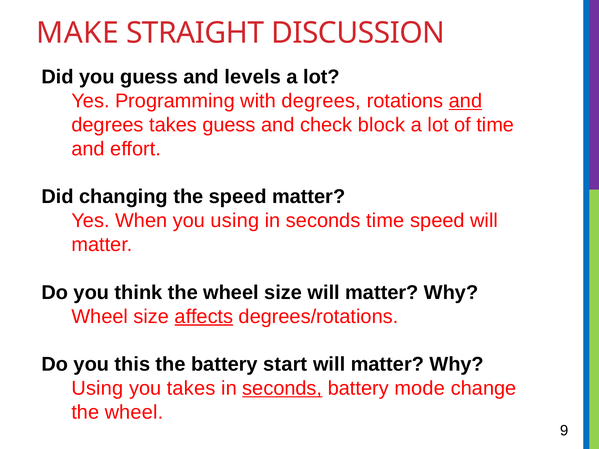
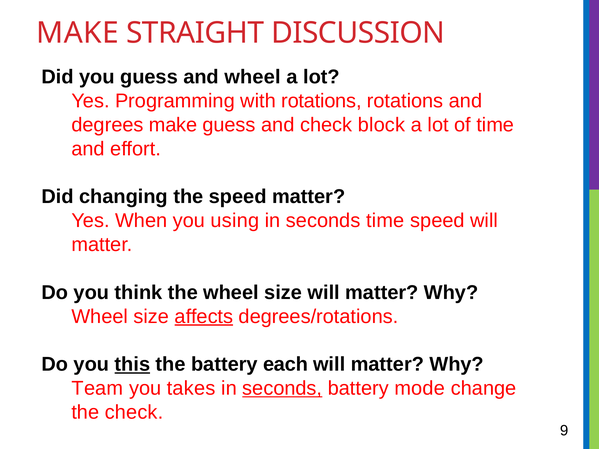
and levels: levels -> wheel
with degrees: degrees -> rotations
and at (465, 101) underline: present -> none
degrees takes: takes -> make
this underline: none -> present
start: start -> each
Using at (97, 388): Using -> Team
wheel at (134, 412): wheel -> check
